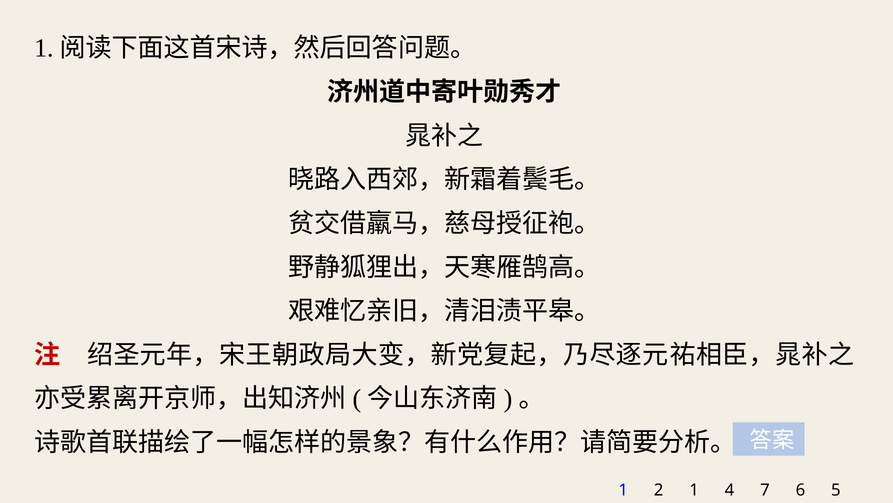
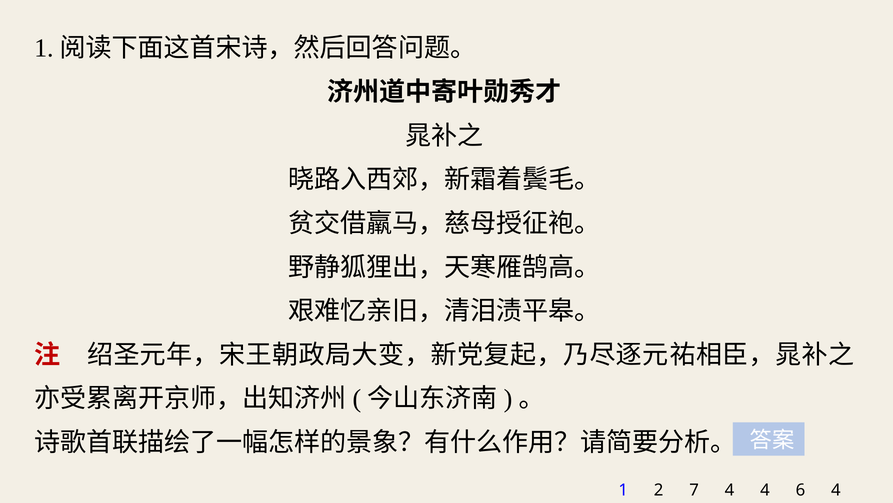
2 1: 1 -> 7
7 at (765, 490): 7 -> 4
6 5: 5 -> 4
